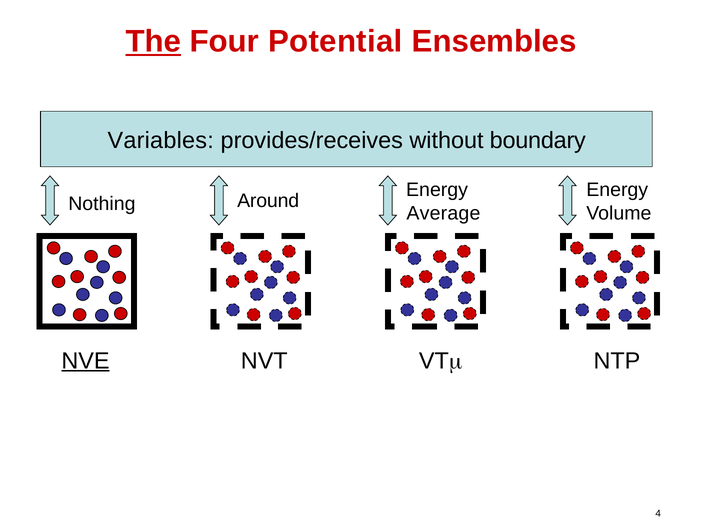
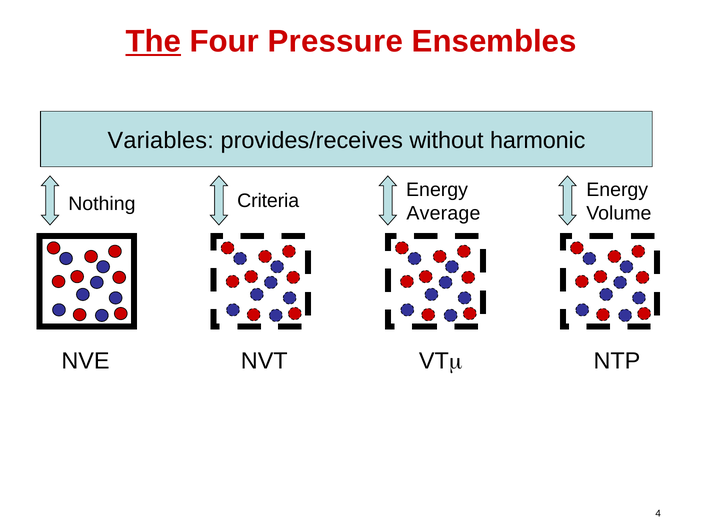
Potential: Potential -> Pressure
boundary: boundary -> harmonic
Around: Around -> Criteria
NVE underline: present -> none
